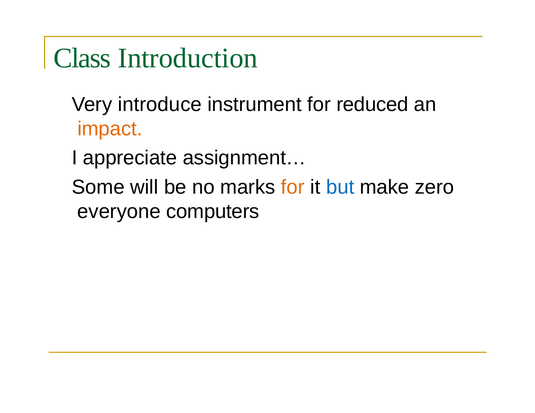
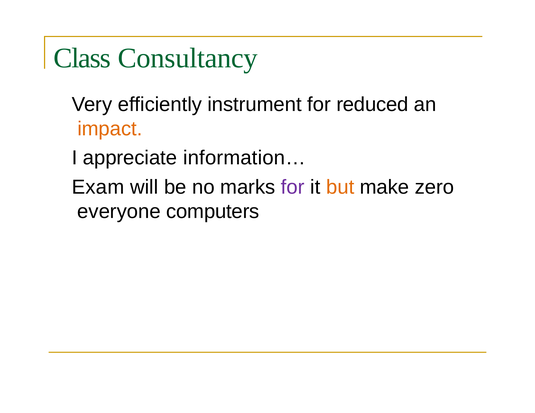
Introduction: Introduction -> Consultancy
introduce: introduce -> efficiently
assignment…: assignment… -> information…
Some: Some -> Exam
for at (293, 187) colour: orange -> purple
but colour: blue -> orange
